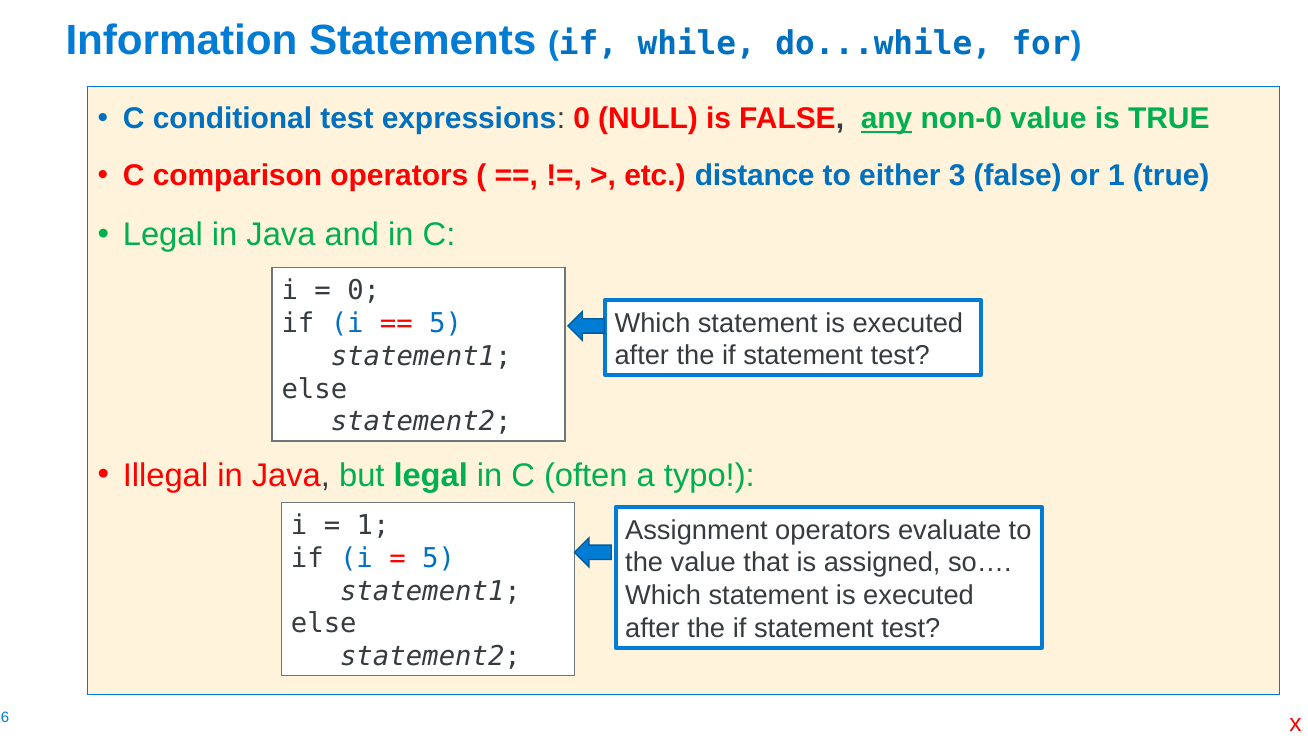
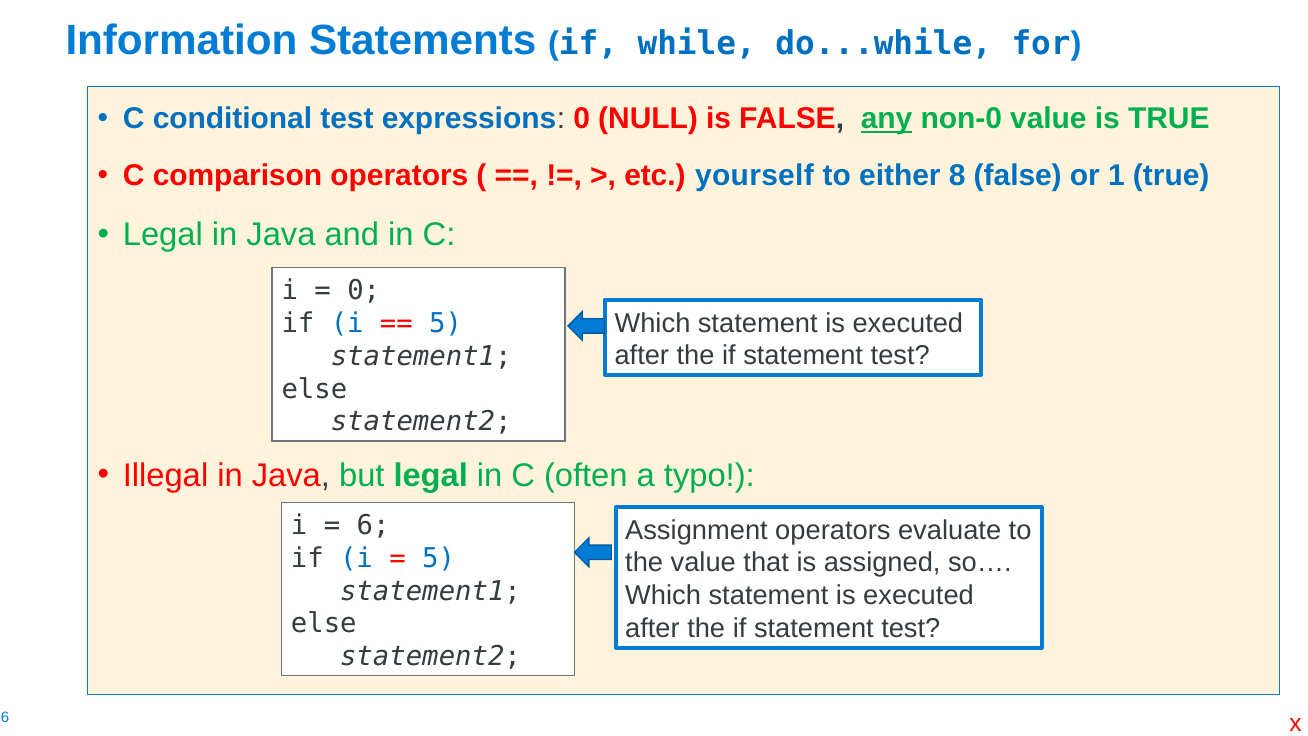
distance: distance -> yourself
3: 3 -> 8
1 at (373, 525): 1 -> 6
